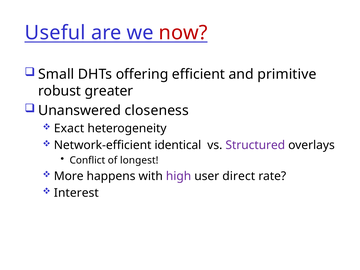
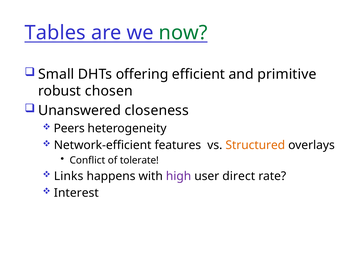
Useful: Useful -> Tables
now colour: red -> green
greater: greater -> chosen
Exact: Exact -> Peers
identical: identical -> features
Structured colour: purple -> orange
longest: longest -> tolerate
More: More -> Links
